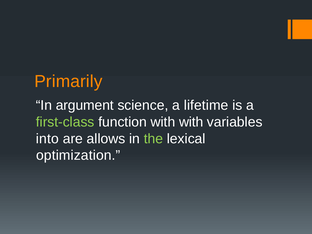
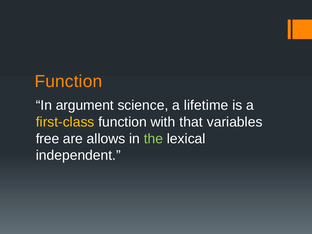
Primarily at (68, 81): Primarily -> Function
first-class colour: light green -> yellow
with with: with -> that
into: into -> free
optimization: optimization -> independent
